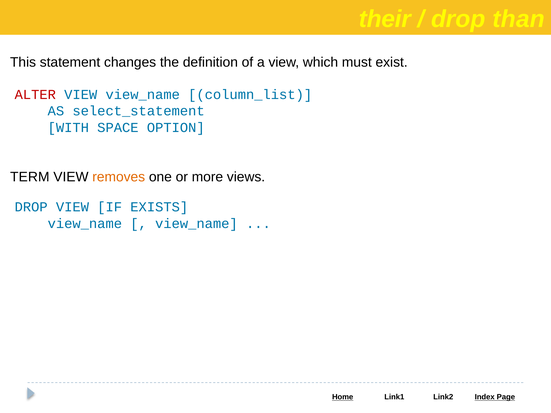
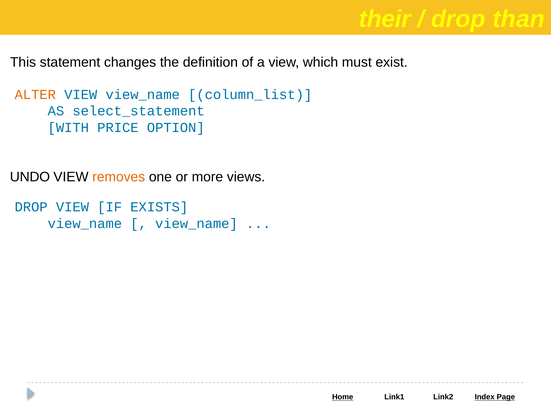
ALTER colour: red -> orange
SPACE: SPACE -> PRICE
TERM: TERM -> UNDO
